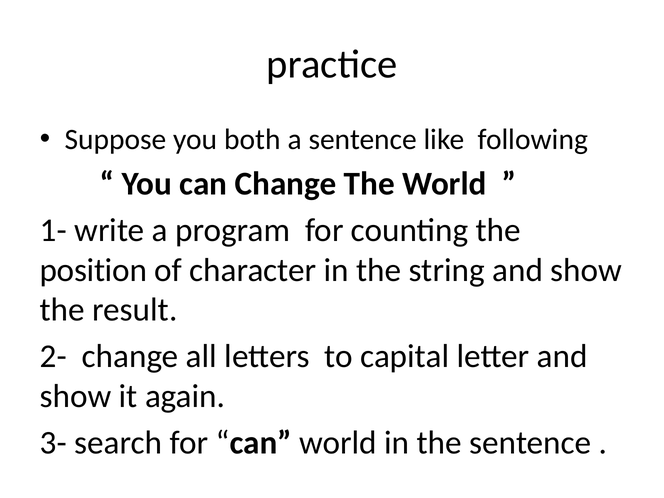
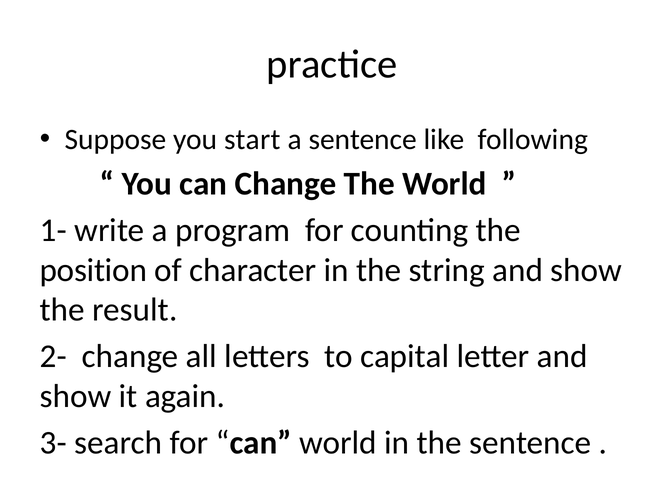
both: both -> start
